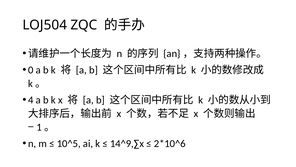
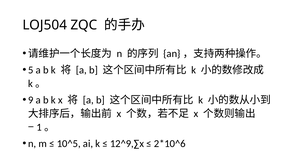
0: 0 -> 5
4: 4 -> 9
14^9,∑x: 14^9,∑x -> 12^9,∑x
